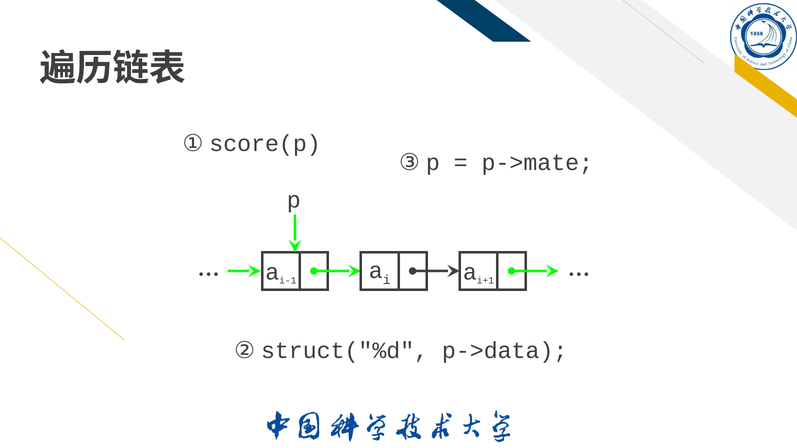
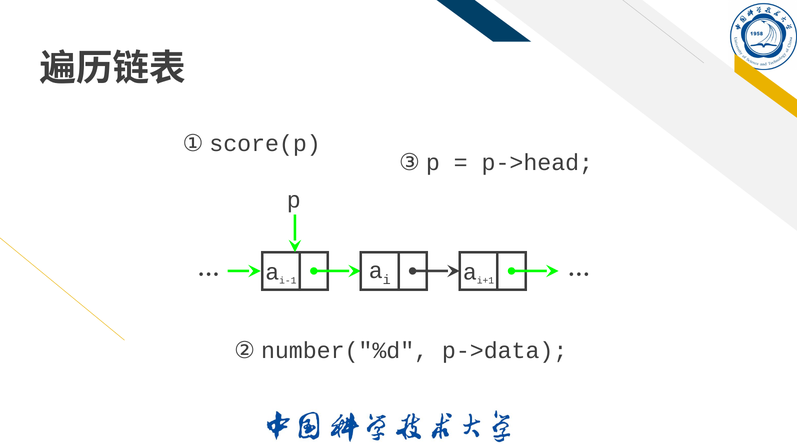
p->mate: p->mate -> p->head
struct("%d: struct("%d -> number("%d
